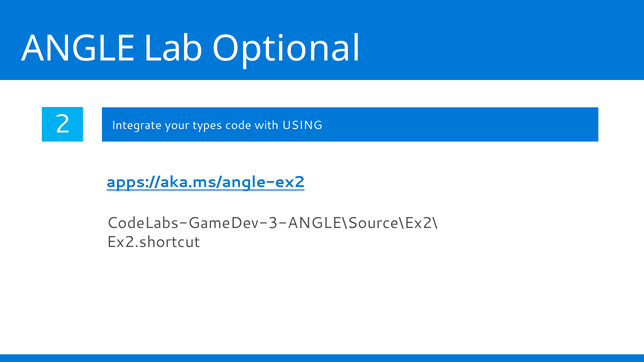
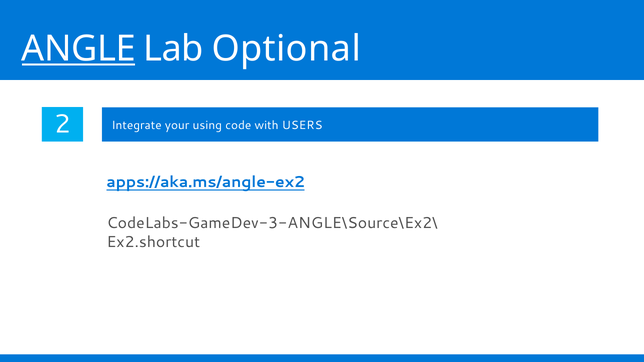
ANGLE underline: none -> present
types: types -> using
USING: USING -> USERS
